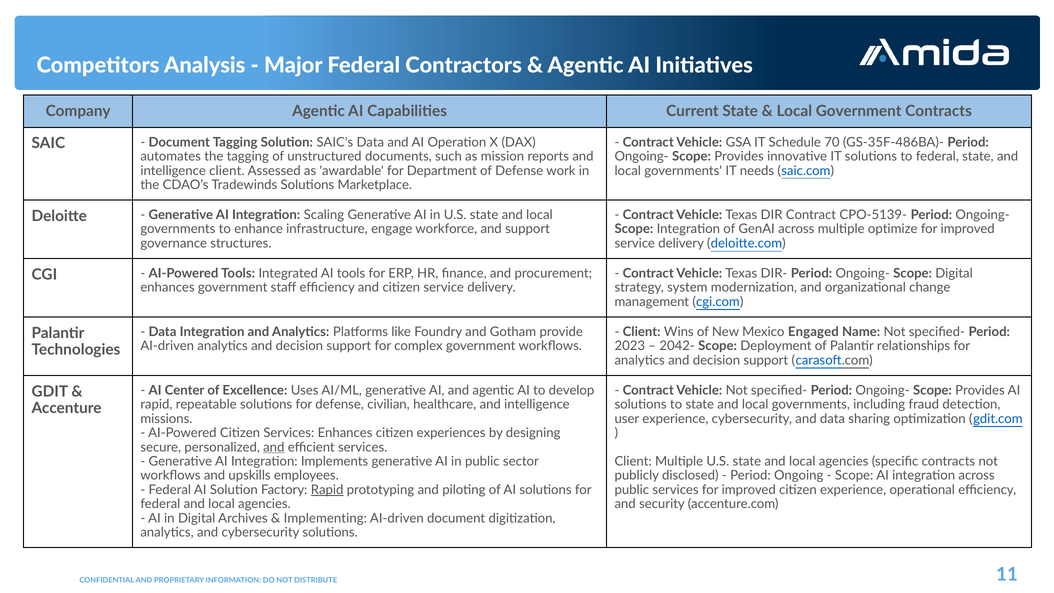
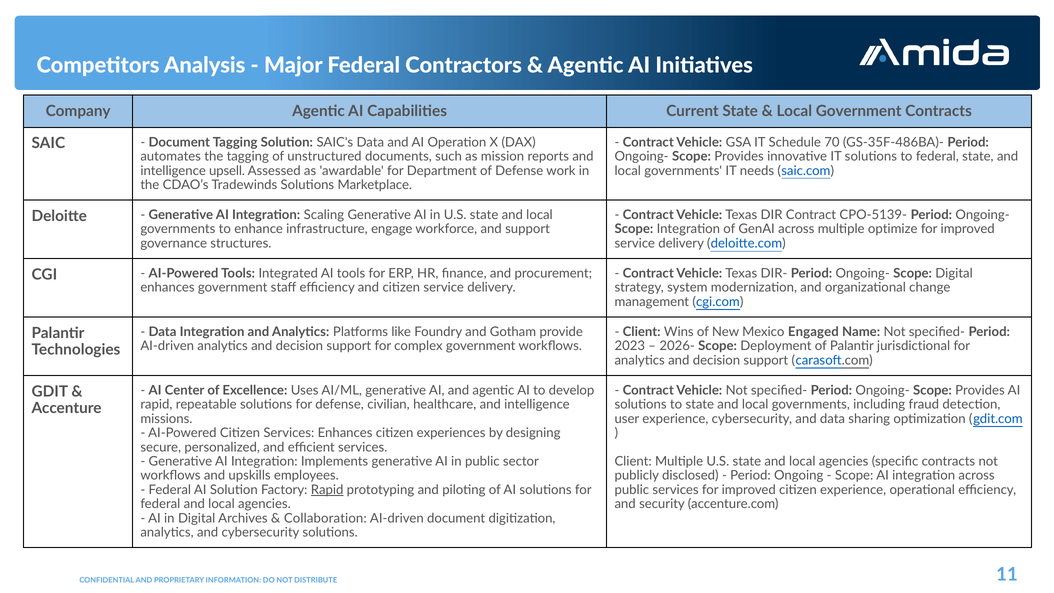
intelligence client: client -> upsell
2042-: 2042- -> 2026-
relationships: relationships -> jurisdictional
and at (274, 447) underline: present -> none
Implementing: Implementing -> Collaboration
